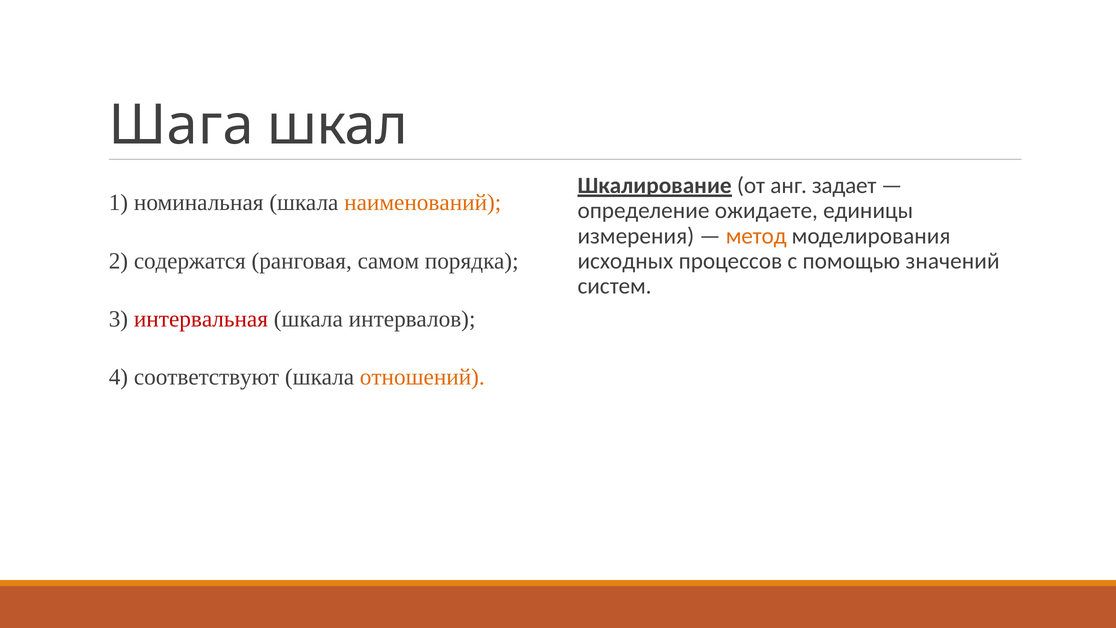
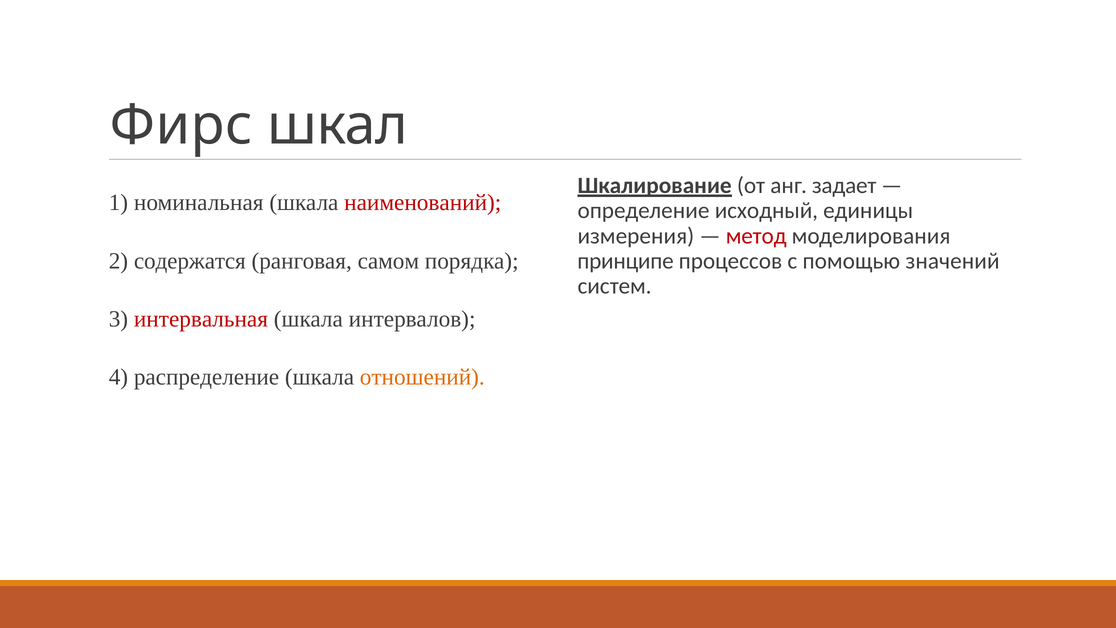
Шага: Шага -> Фирс
наименований colour: orange -> red
ожидаете: ожидаете -> исходный
метод colour: orange -> red
исходных: исходных -> принципе
соответствуют: соответствуют -> распределение
